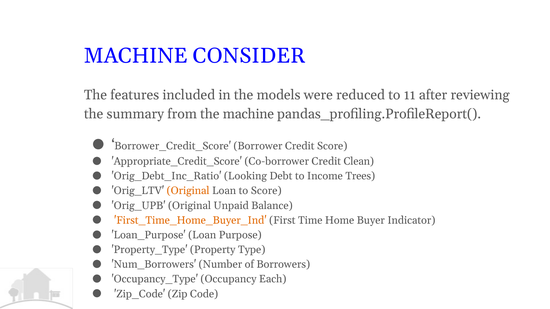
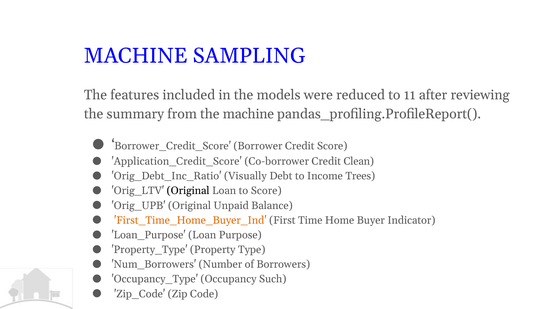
CONSIDER: CONSIDER -> SAMPLING
Appropriate_Credit_Score: Appropriate_Credit_Score -> Application_Credit_Score
Looking: Looking -> Visually
Original at (188, 191) colour: orange -> black
Each: Each -> Such
